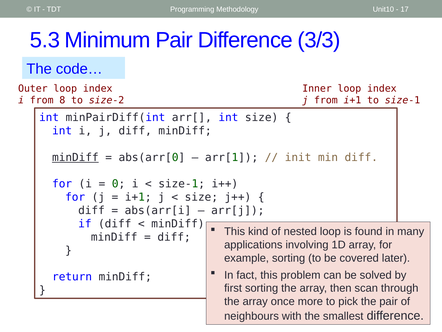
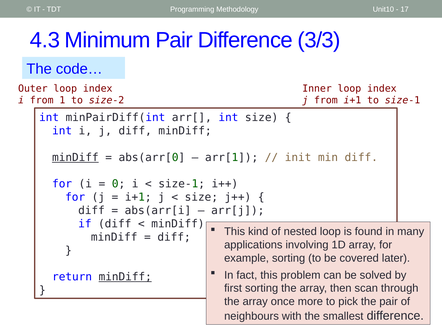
5.3: 5.3 -> 4.3
8: 8 -> 1
minDiff at (125, 277) underline: none -> present
